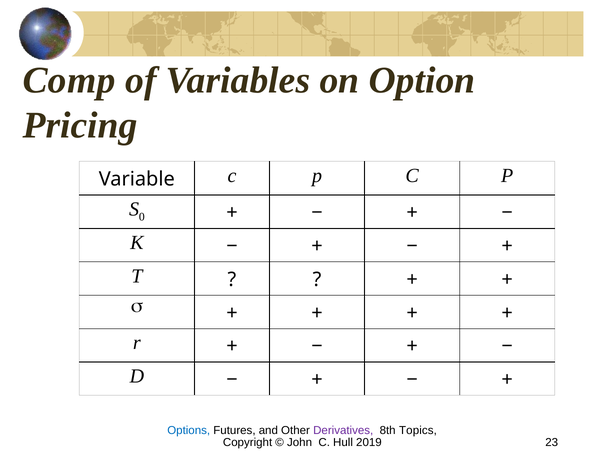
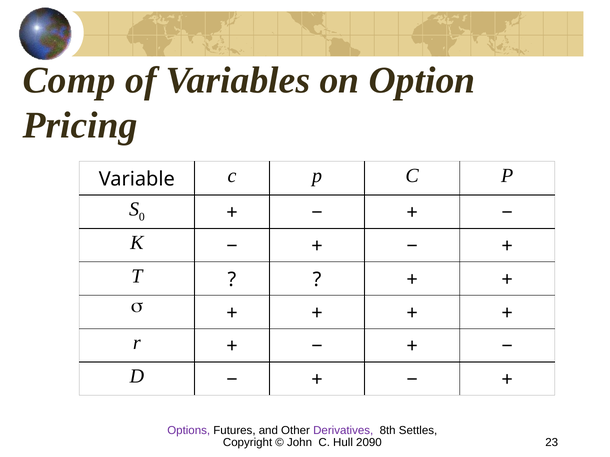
Options colour: blue -> purple
Topics: Topics -> Settles
2019: 2019 -> 2090
